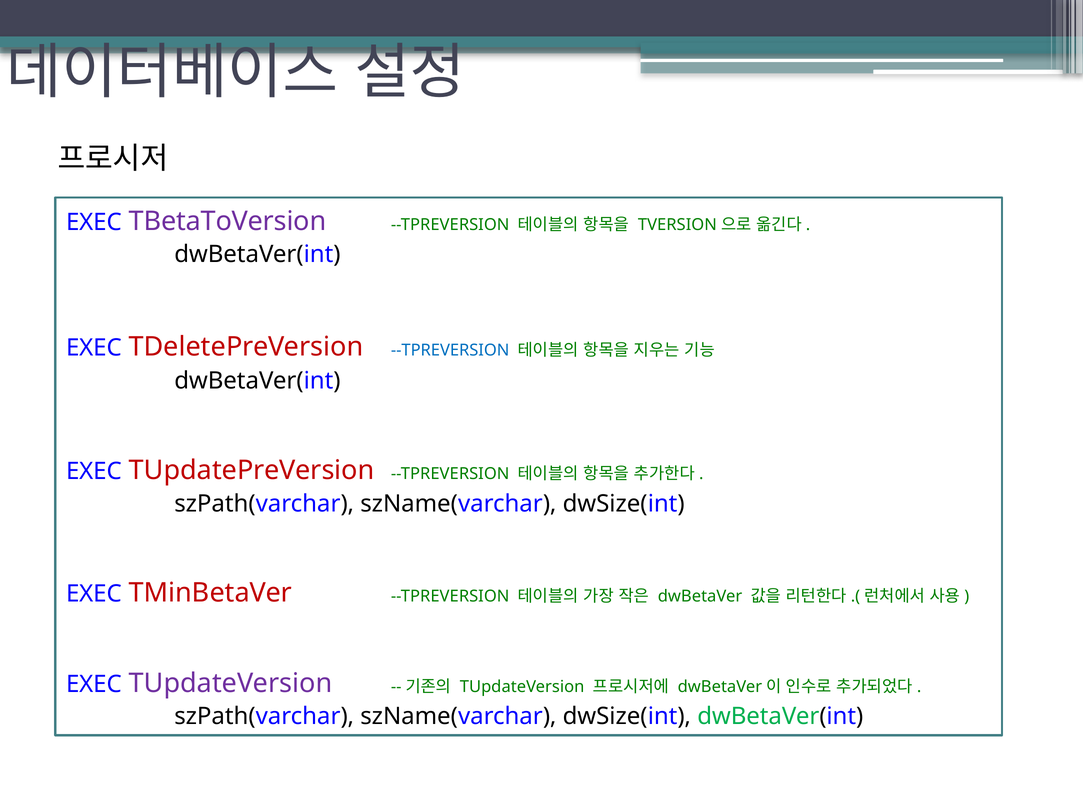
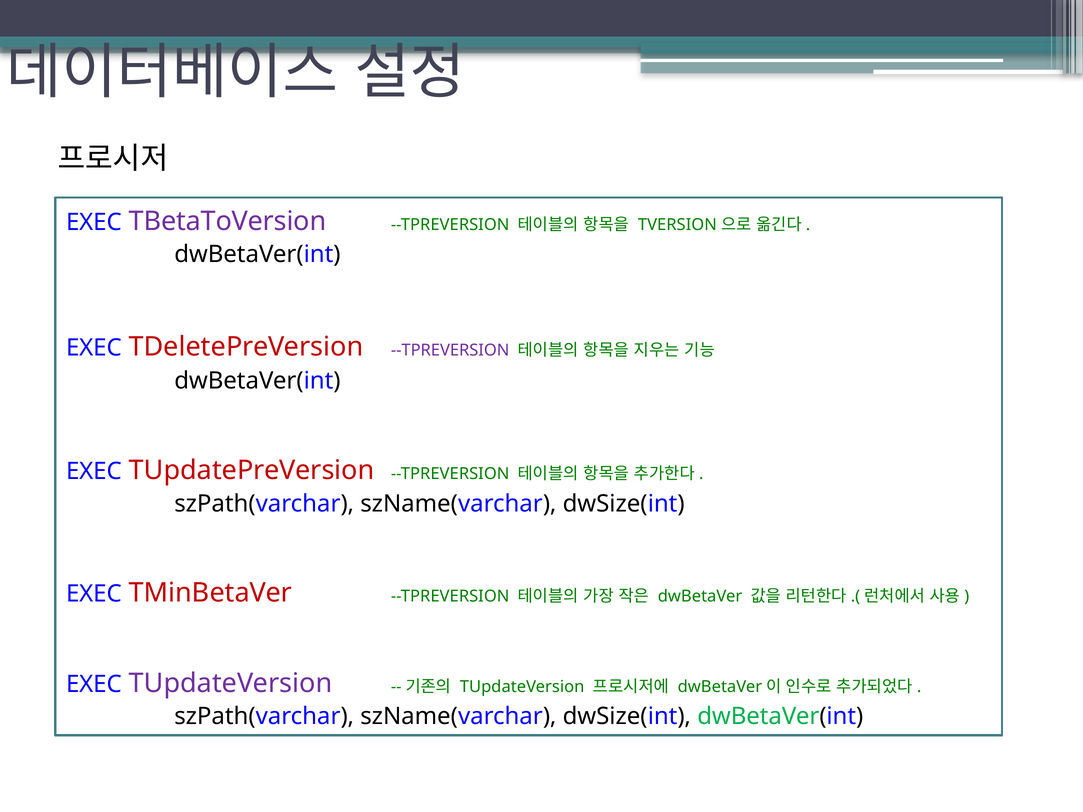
--TPREVERSION at (450, 350) colour: blue -> purple
